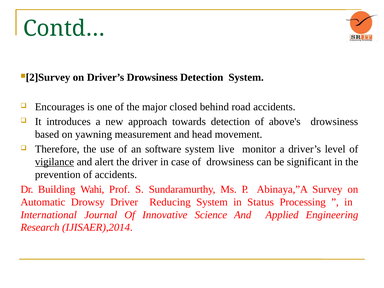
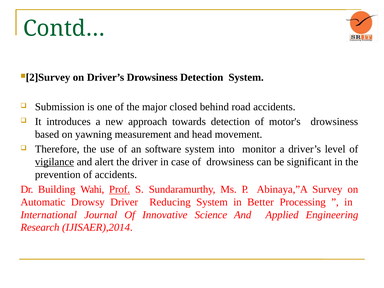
Encourages: Encourages -> Submission
above's: above's -> motor's
live: live -> into
Prof underline: none -> present
Status: Status -> Better
